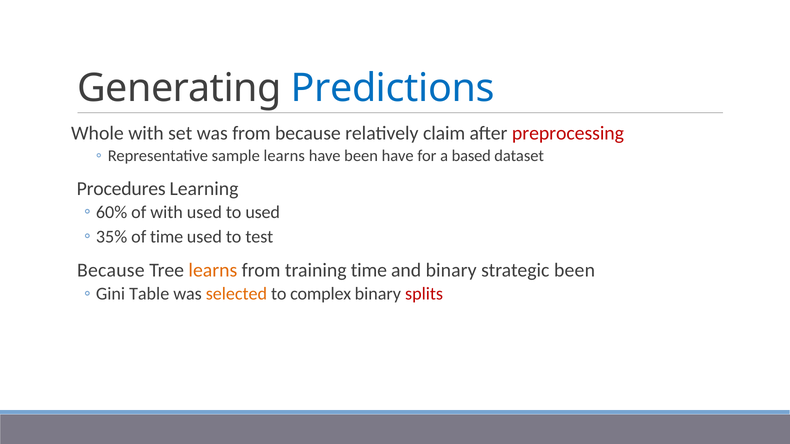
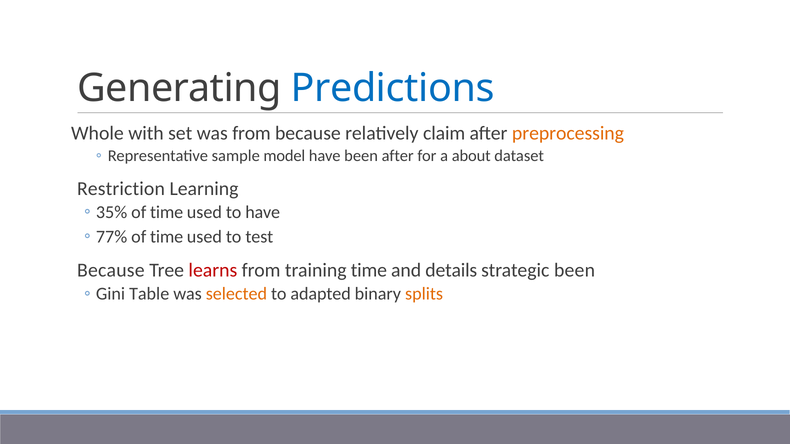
preprocessing colour: red -> orange
sample learns: learns -> model
been have: have -> after
based: based -> about
Procedures: Procedures -> Restriction
60%: 60% -> 35%
with at (167, 212): with -> time
to used: used -> have
35%: 35% -> 77%
learns at (213, 270) colour: orange -> red
and binary: binary -> details
complex: complex -> adapted
splits colour: red -> orange
